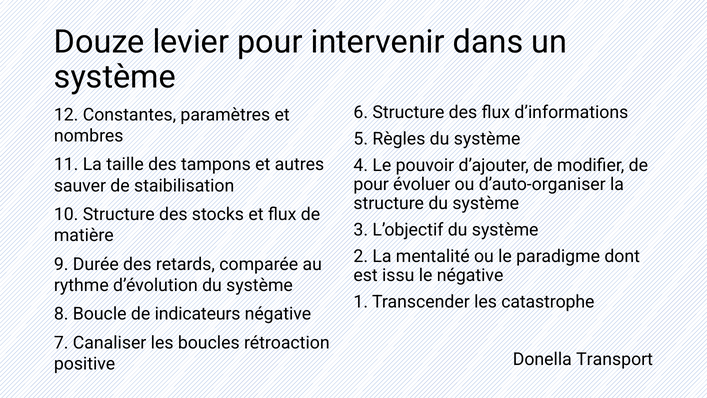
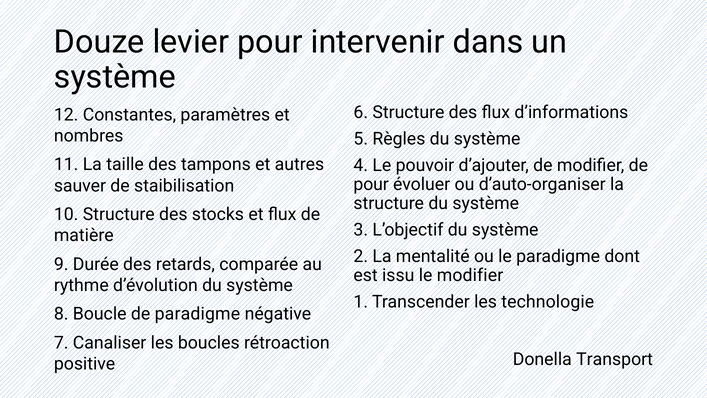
le négative: négative -> modifier
catastrophe: catastrophe -> technologie
de indicateurs: indicateurs -> paradigme
